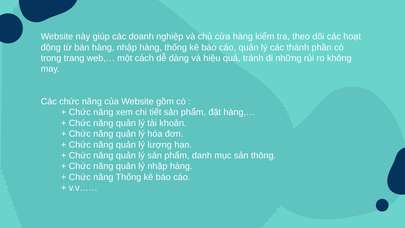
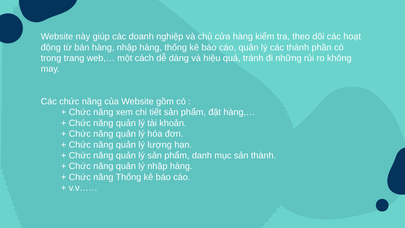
sản thông: thông -> thành
